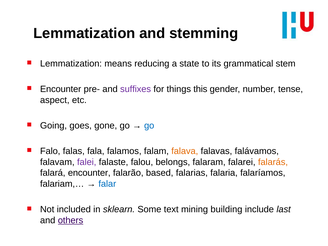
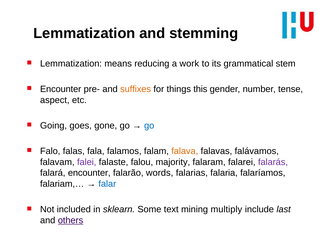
state: state -> work
suffixes colour: purple -> orange
belongs: belongs -> majority
falarás colour: orange -> purple
based: based -> words
building: building -> multiply
